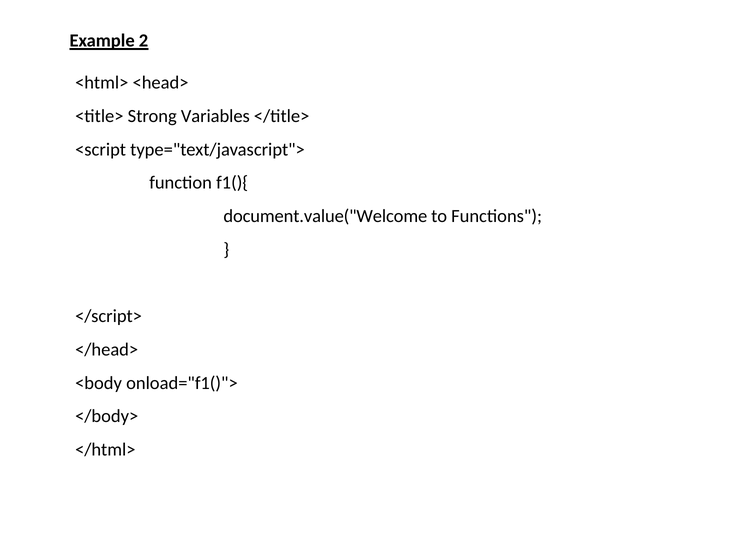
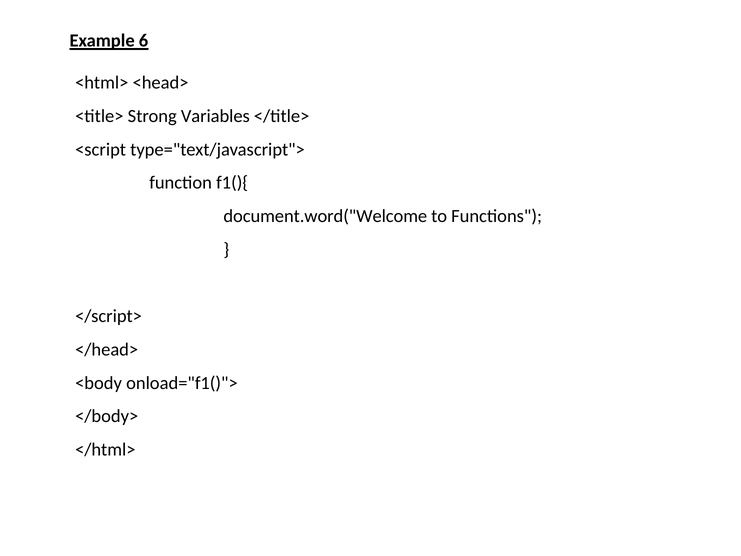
2: 2 -> 6
document.value("Welcome: document.value("Welcome -> document.word("Welcome
